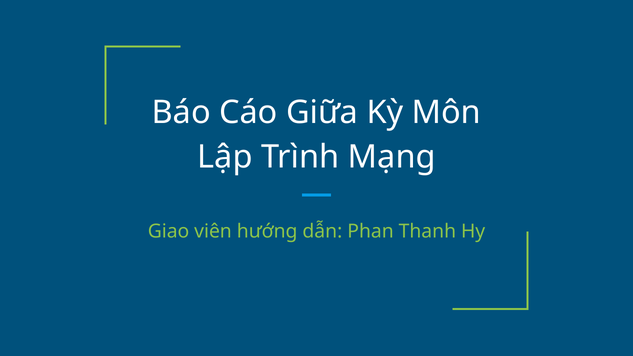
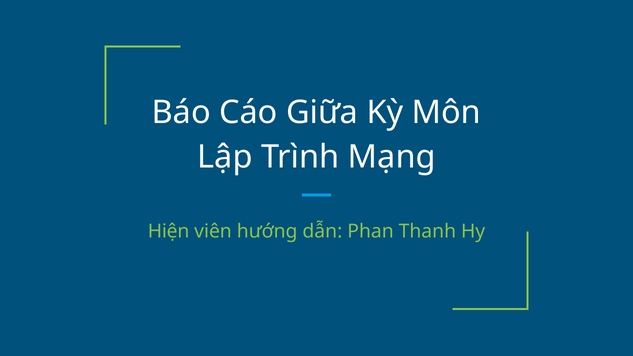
Giao: Giao -> Hiện
